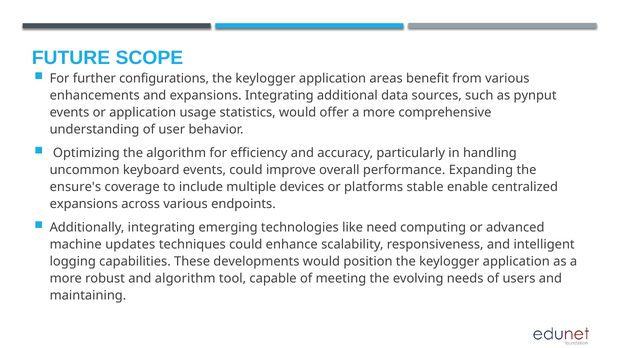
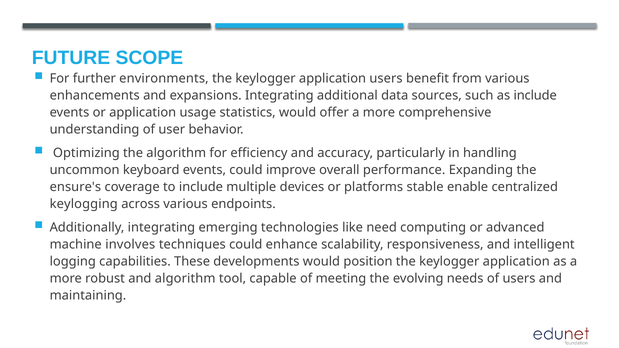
configurations: configurations -> environments
application areas: areas -> users
as pynput: pynput -> include
expansions at (84, 204): expansions -> keylogging
updates: updates -> involves
